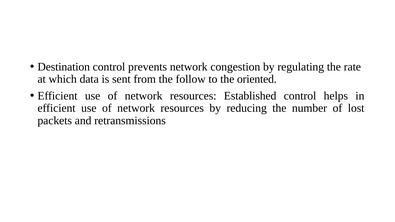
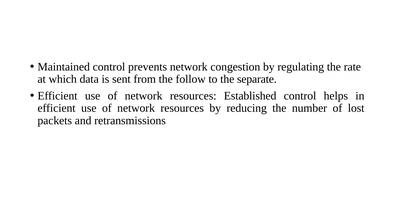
Destination: Destination -> Maintained
oriented: oriented -> separate
